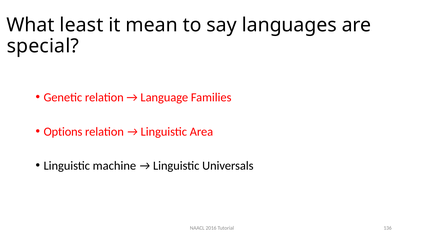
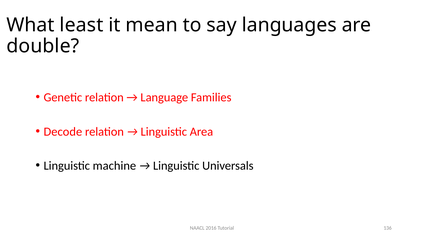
special: special -> double
Options: Options -> Decode
